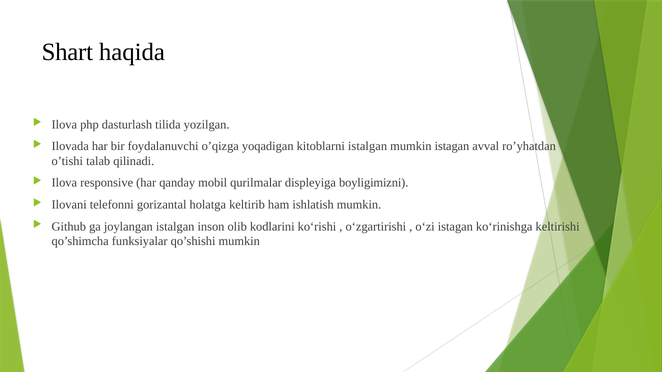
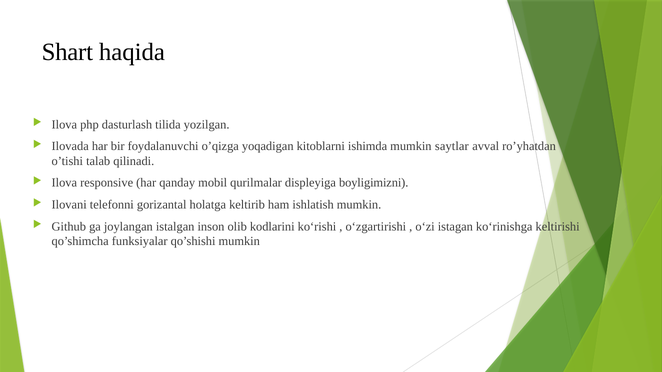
kitoblarni istalgan: istalgan -> ishimda
mumkin istagan: istagan -> saytlar
